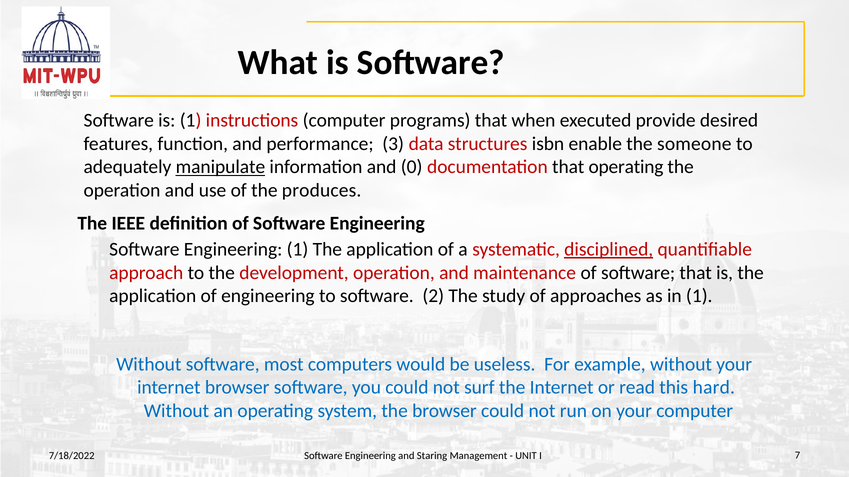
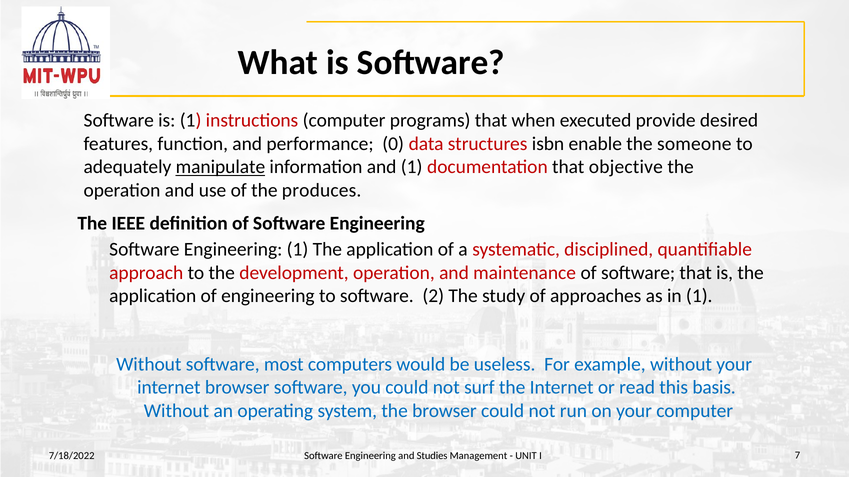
3: 3 -> 0
and 0: 0 -> 1
that operating: operating -> objective
disciplined underline: present -> none
hard: hard -> basis
Staring: Staring -> Studies
